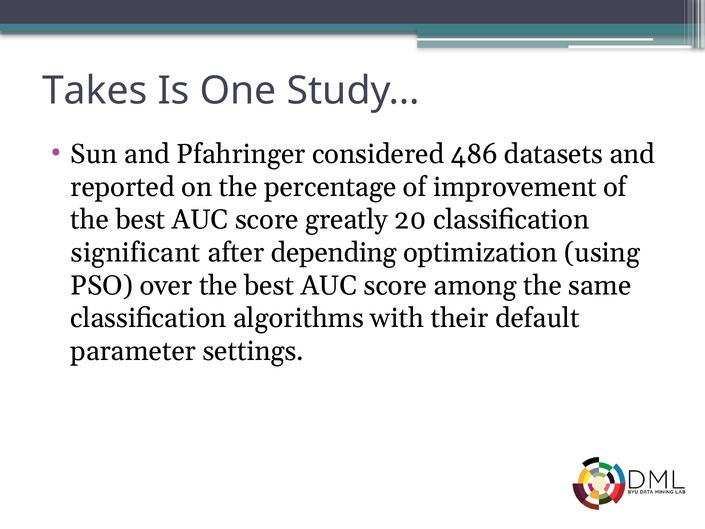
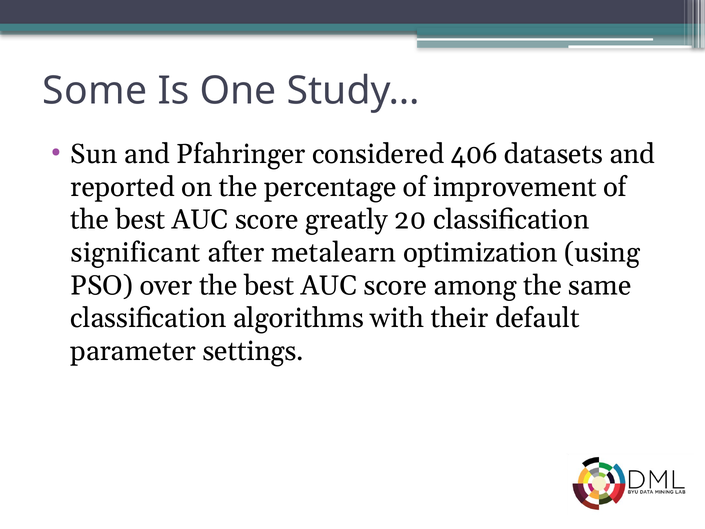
Takes: Takes -> Some
486: 486 -> 406
depending: depending -> metalearn
